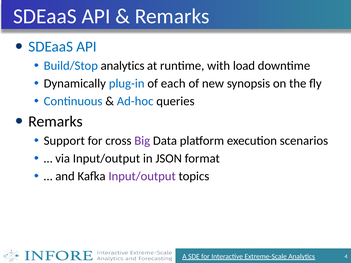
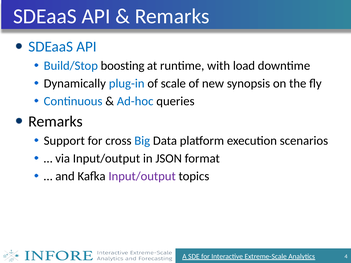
Build/Stop analytics: analytics -> boosting
each: each -> scale
Big colour: purple -> blue
